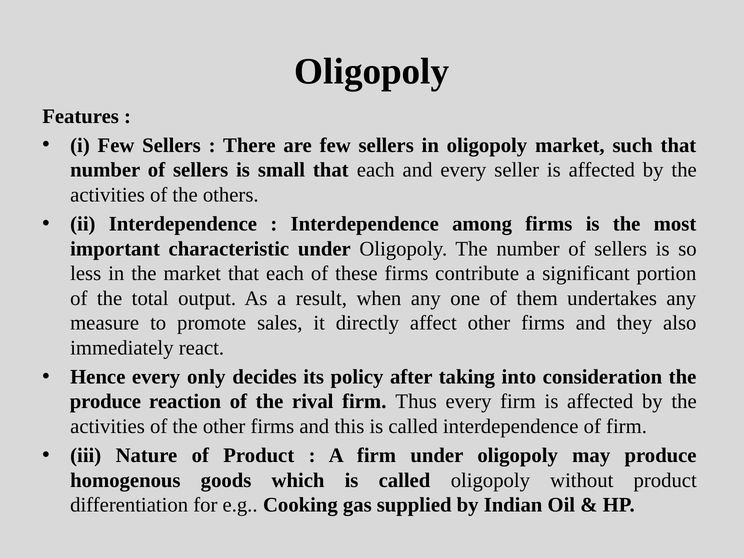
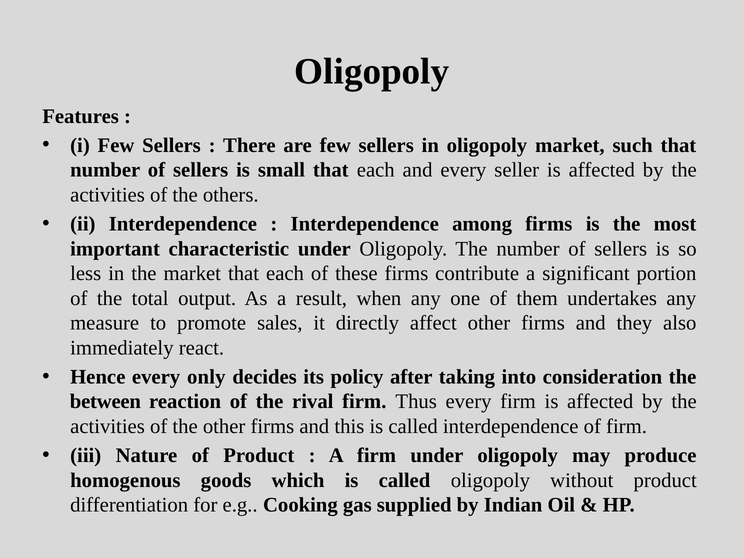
produce at (105, 402): produce -> between
